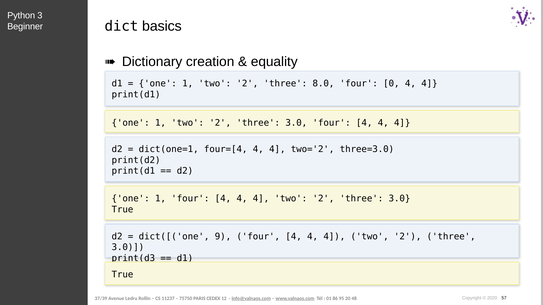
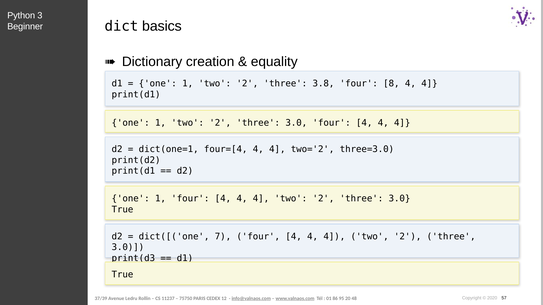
8.0: 8.0 -> 3.8
0: 0 -> 8
9: 9 -> 7
